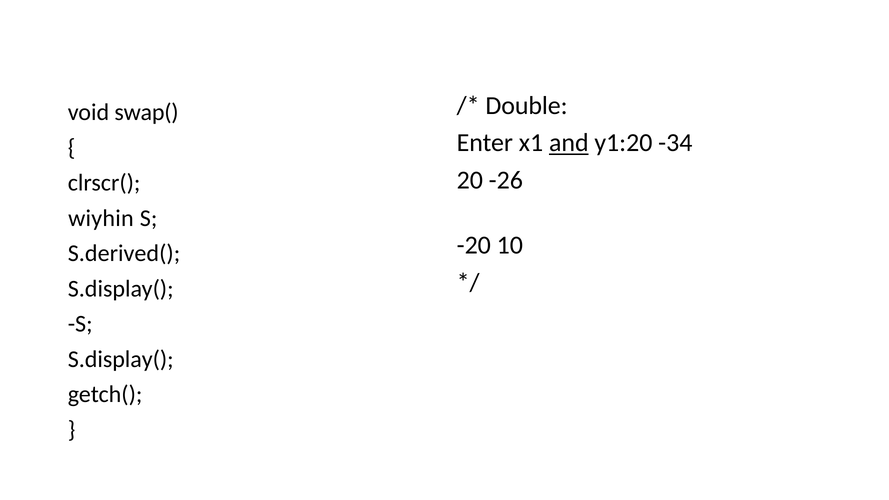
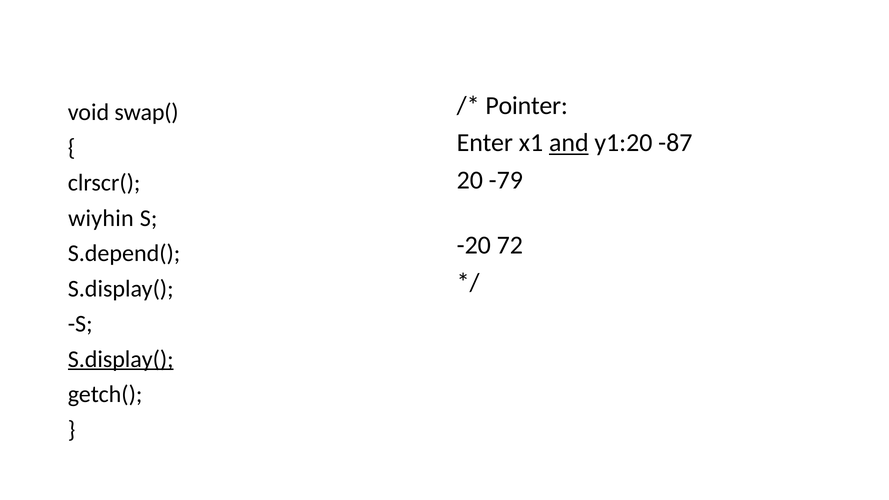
Double: Double -> Pointer
-34: -34 -> -87
-26: -26 -> -79
10: 10 -> 72
S.derived(: S.derived( -> S.depend(
S.display( at (121, 359) underline: none -> present
